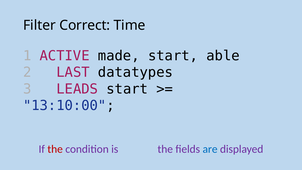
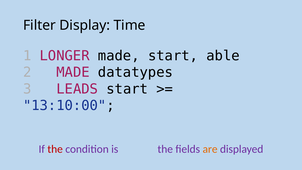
Correct: Correct -> Display
ACTIVE: ACTIVE -> LONGER
2 LAST: LAST -> MADE
are colour: blue -> orange
